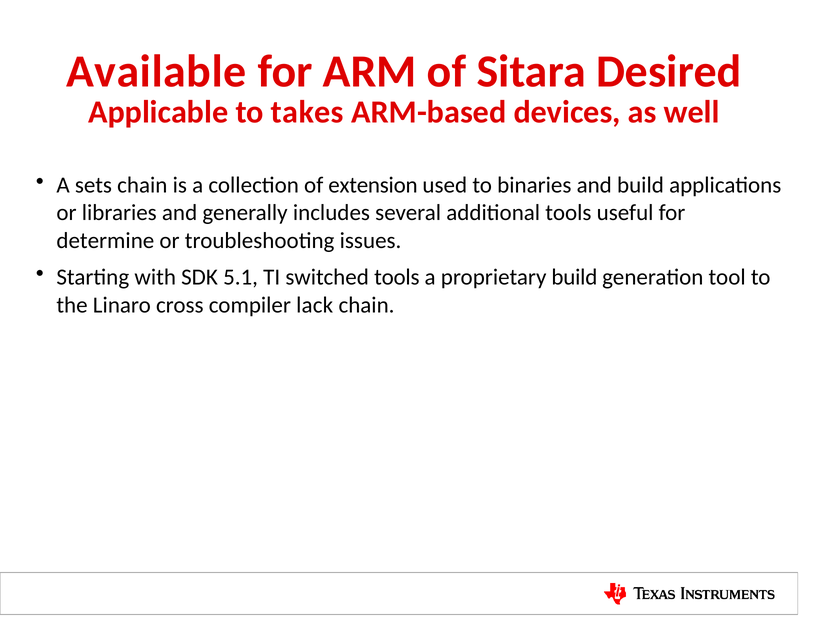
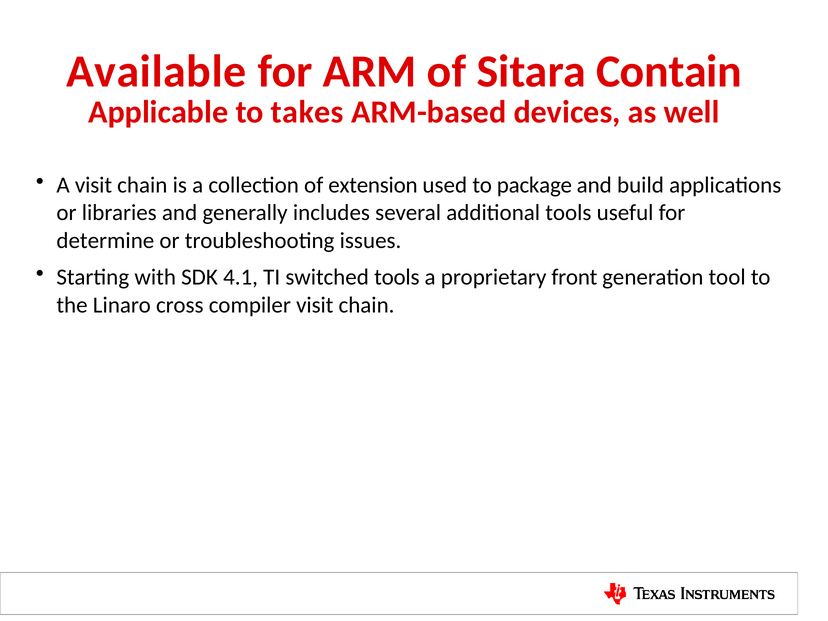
Desired: Desired -> Contain
A sets: sets -> visit
binaries: binaries -> package
5.1: 5.1 -> 4.1
proprietary build: build -> front
compiler lack: lack -> visit
